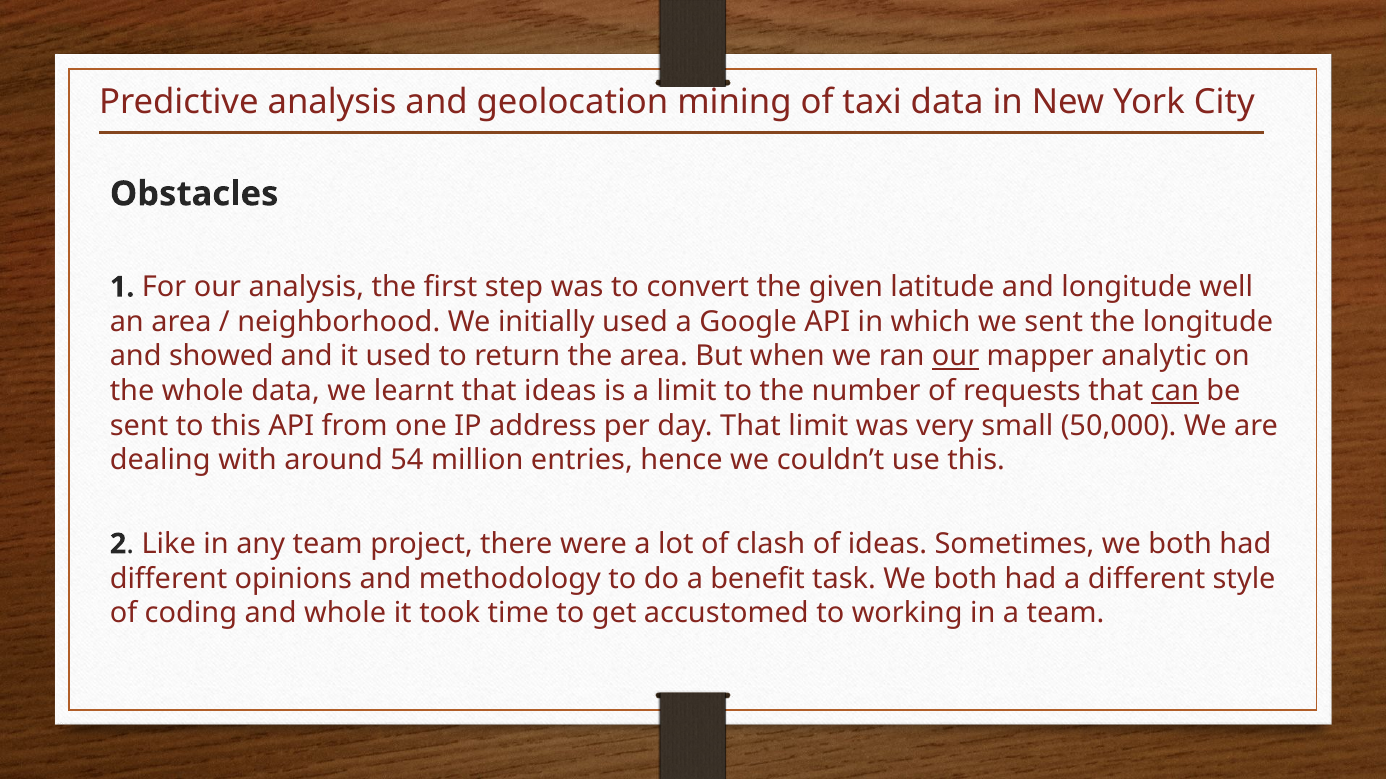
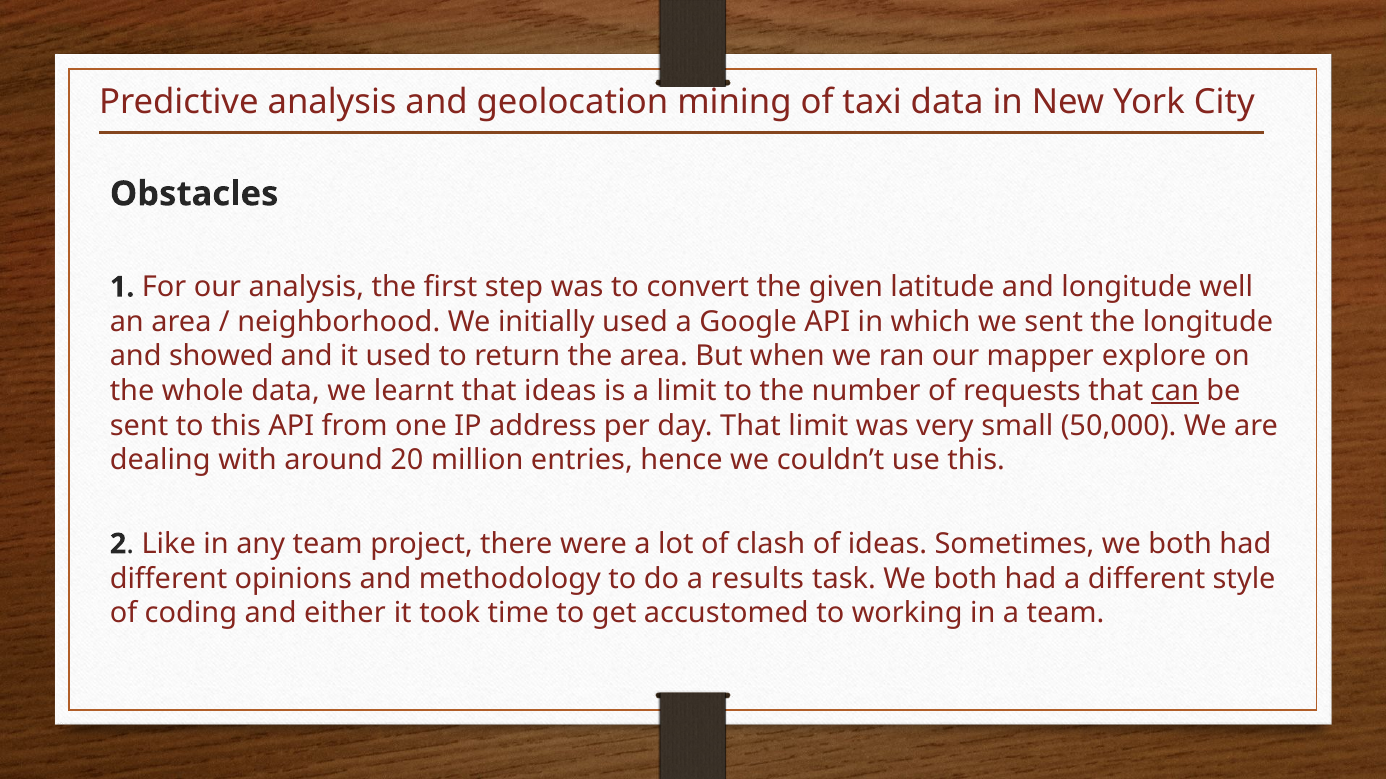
our at (956, 357) underline: present -> none
analytic: analytic -> explore
54: 54 -> 20
benefit: benefit -> results
and whole: whole -> either
